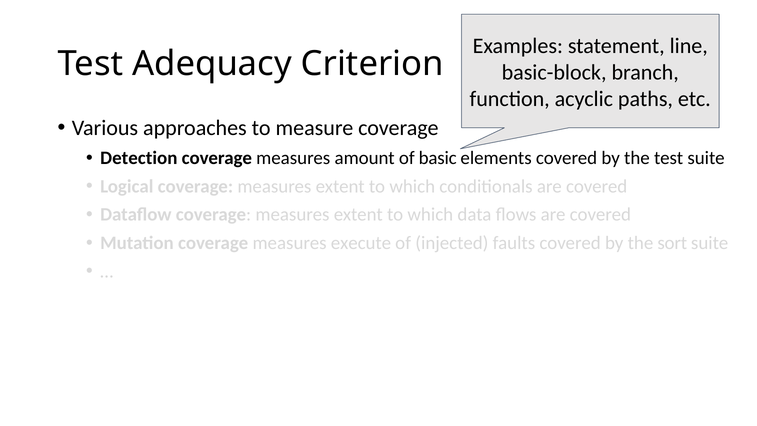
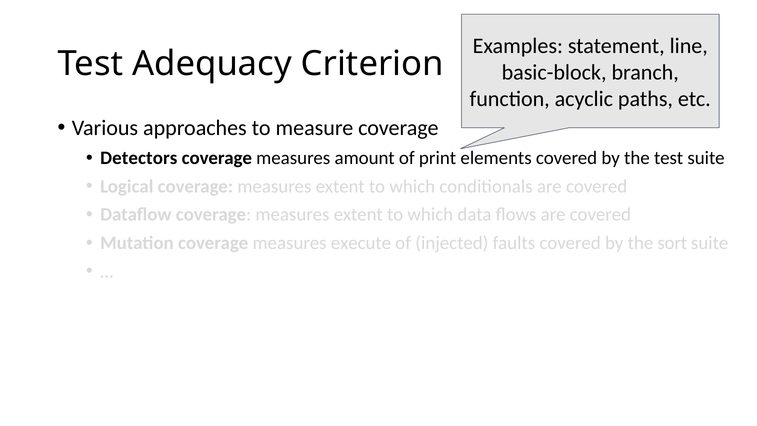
Detection: Detection -> Detectors
basic: basic -> print
